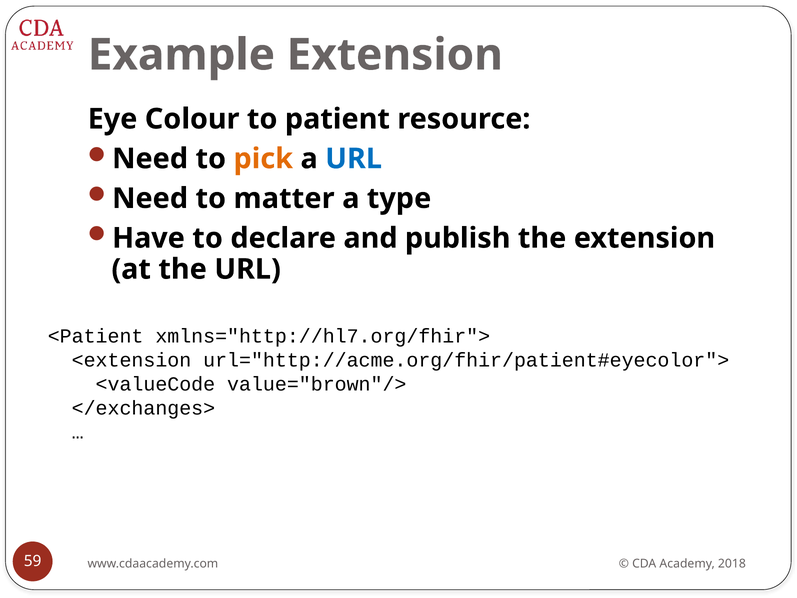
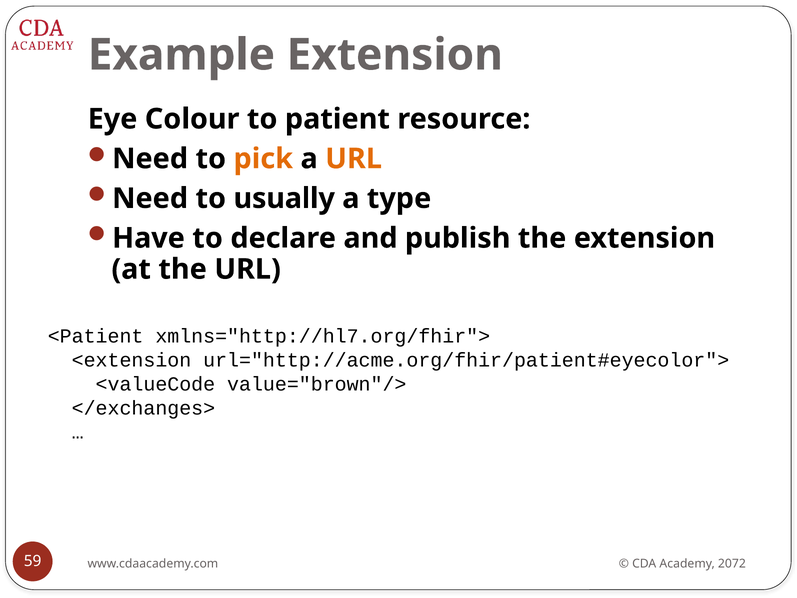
URL at (354, 159) colour: blue -> orange
matter: matter -> usually
2018: 2018 -> 2072
